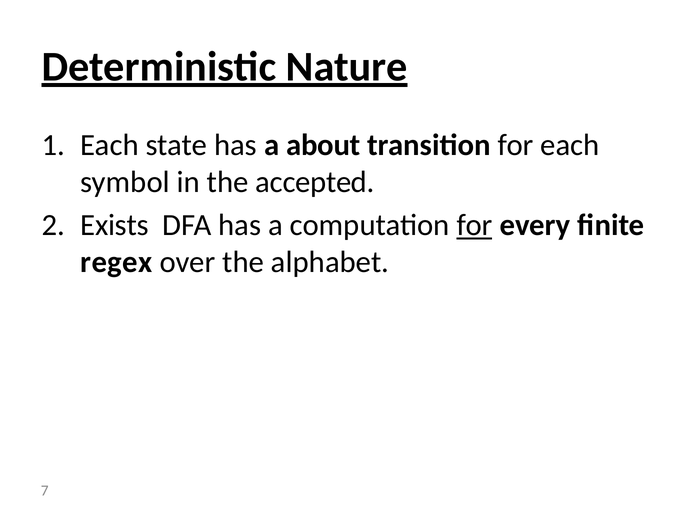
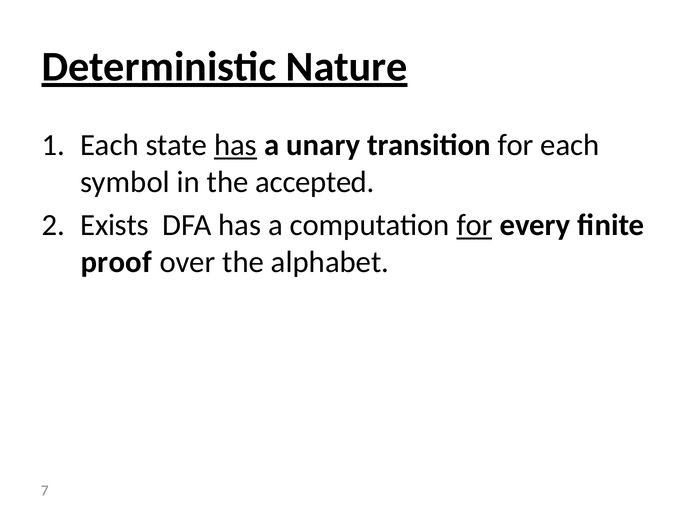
has at (236, 145) underline: none -> present
about: about -> unary
regex: regex -> proof
